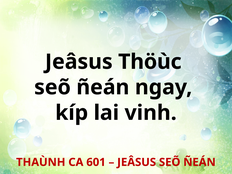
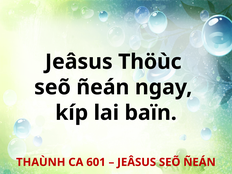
vinh: vinh -> baïn
